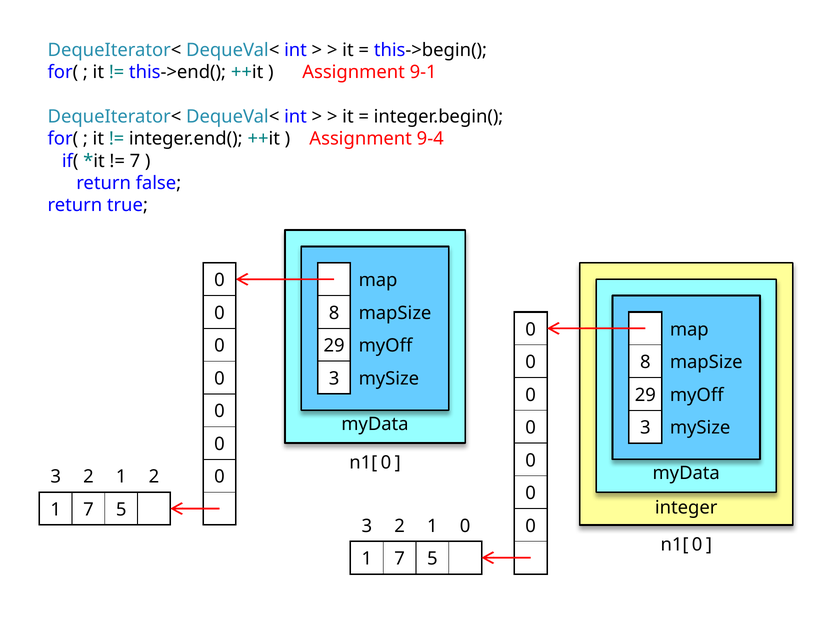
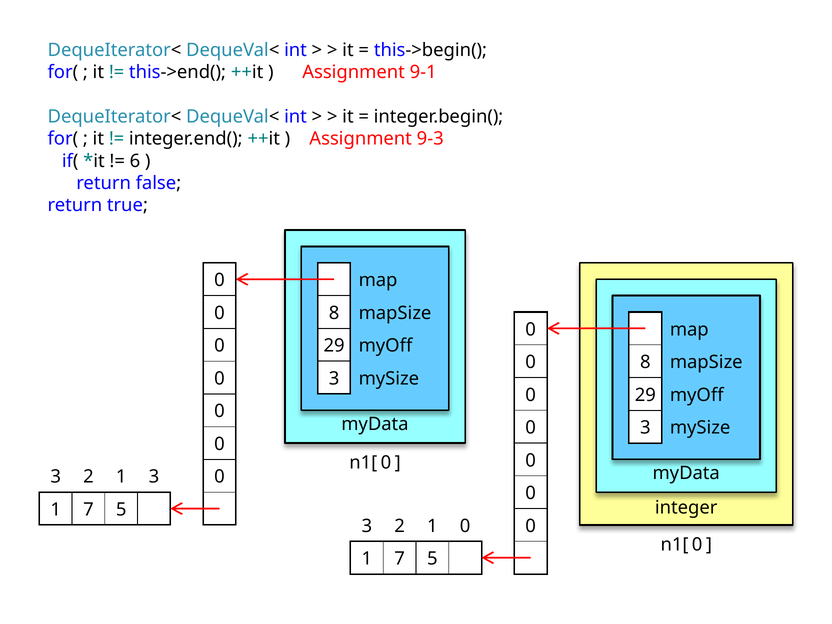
9-4: 9-4 -> 9-3
7 at (135, 161): 7 -> 6
1 2: 2 -> 3
